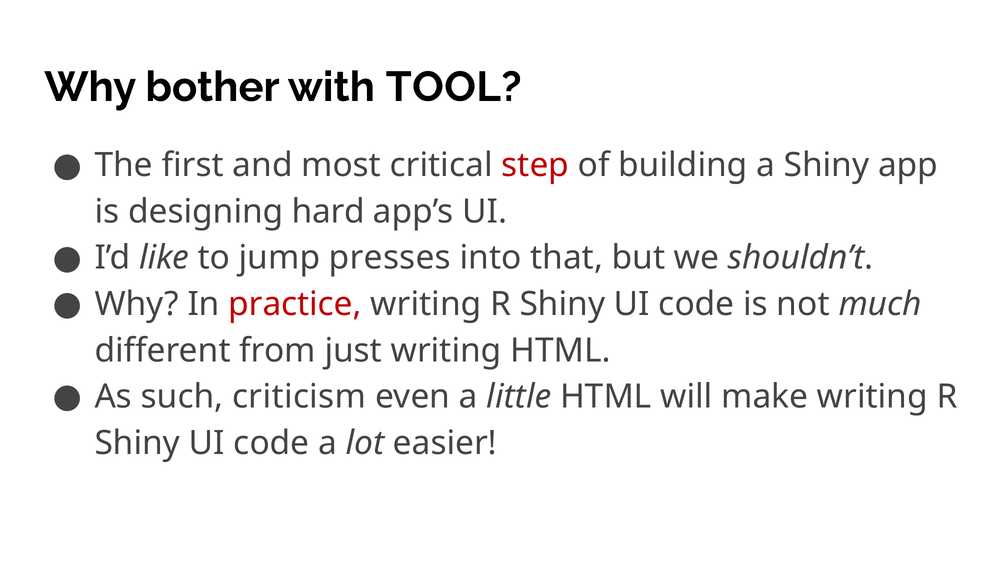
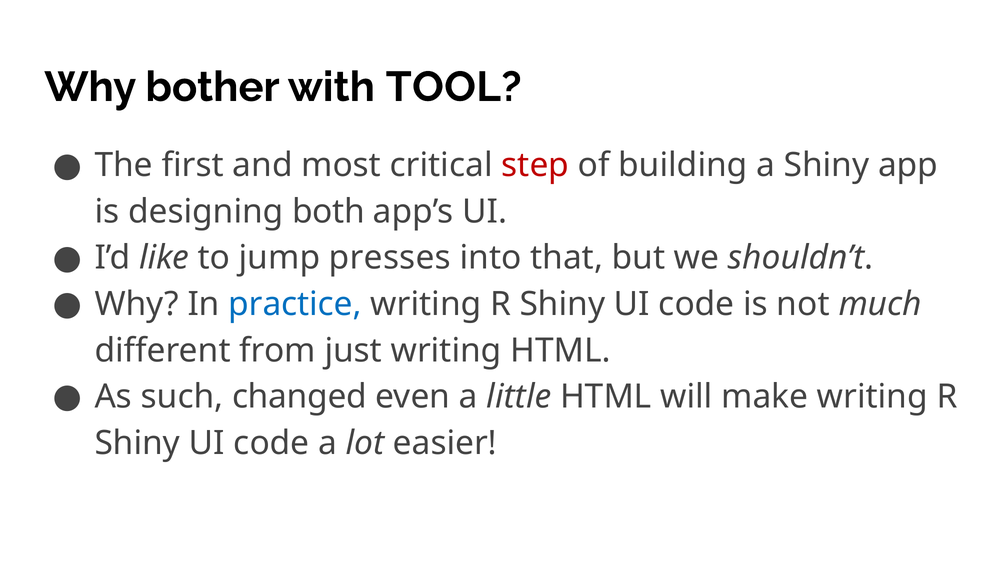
hard: hard -> both
practice colour: red -> blue
criticism: criticism -> changed
